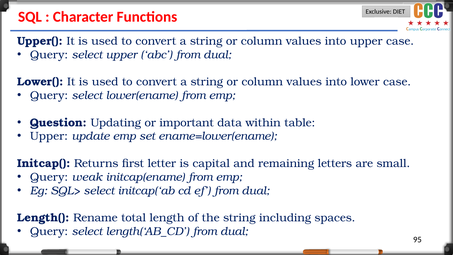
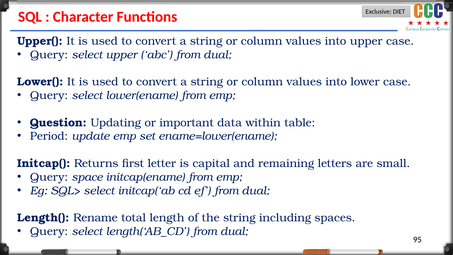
Upper at (49, 136): Upper -> Period
weak: weak -> space
